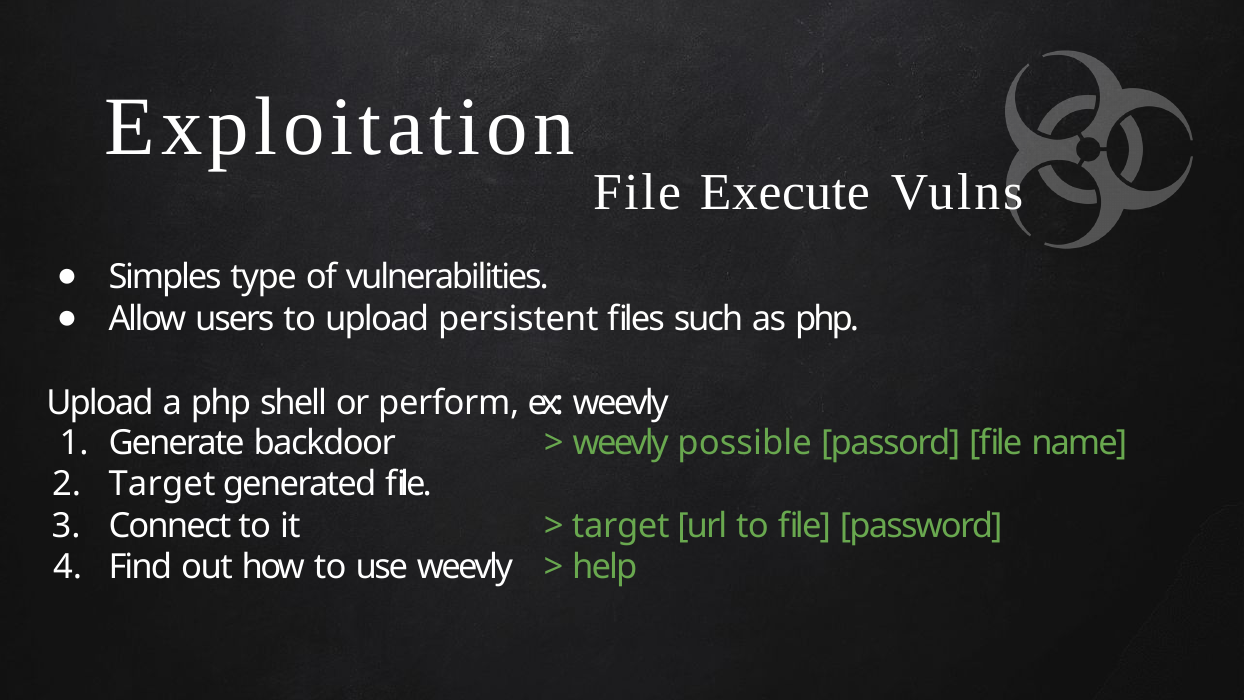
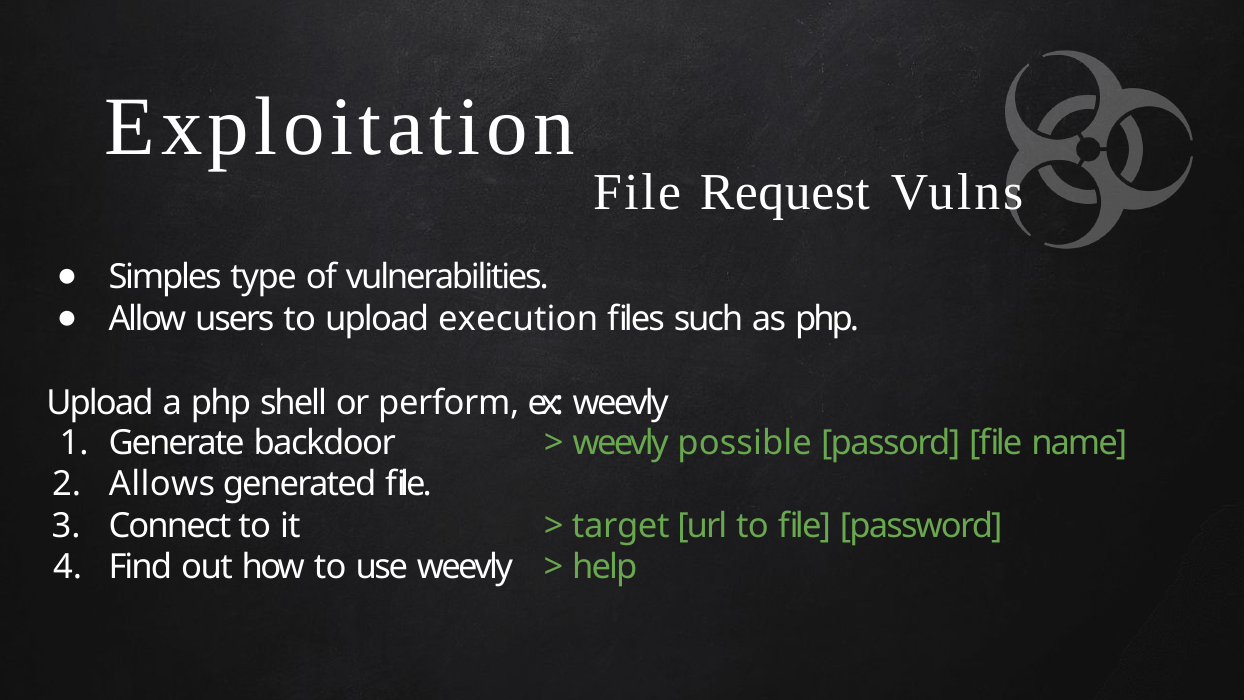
Execute: Execute -> Request
persistent: persistent -> execution
Target at (162, 484): Target -> Allows
